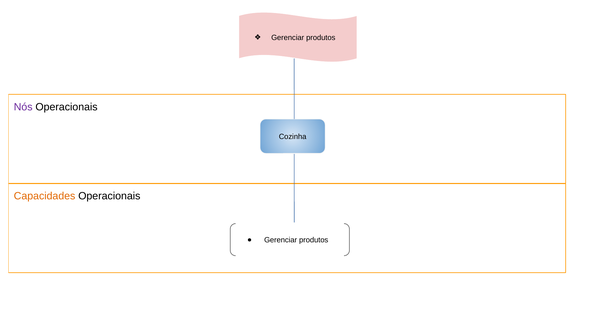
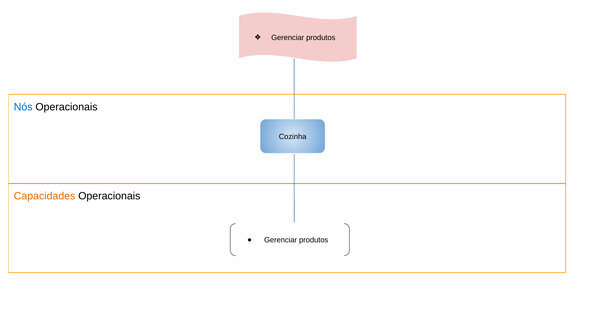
Nós colour: purple -> blue
